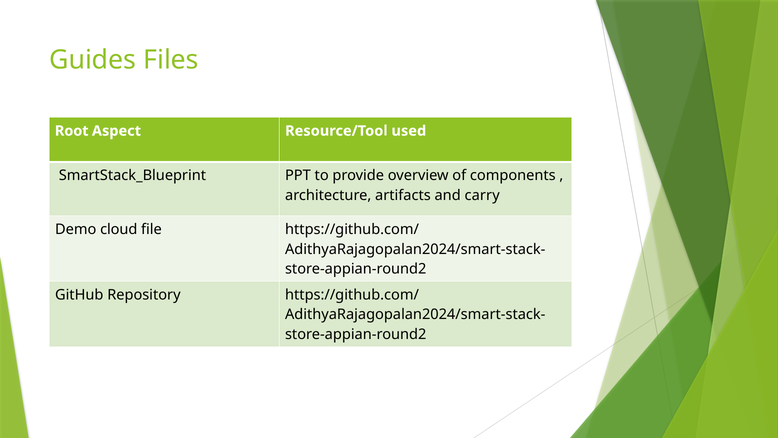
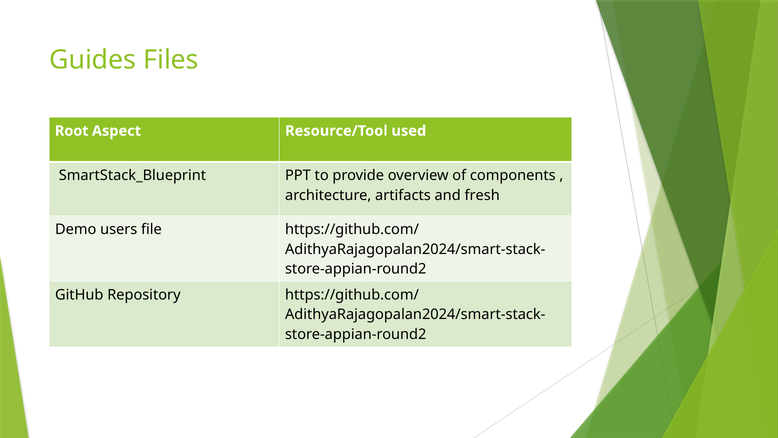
carry: carry -> fresh
cloud: cloud -> users
